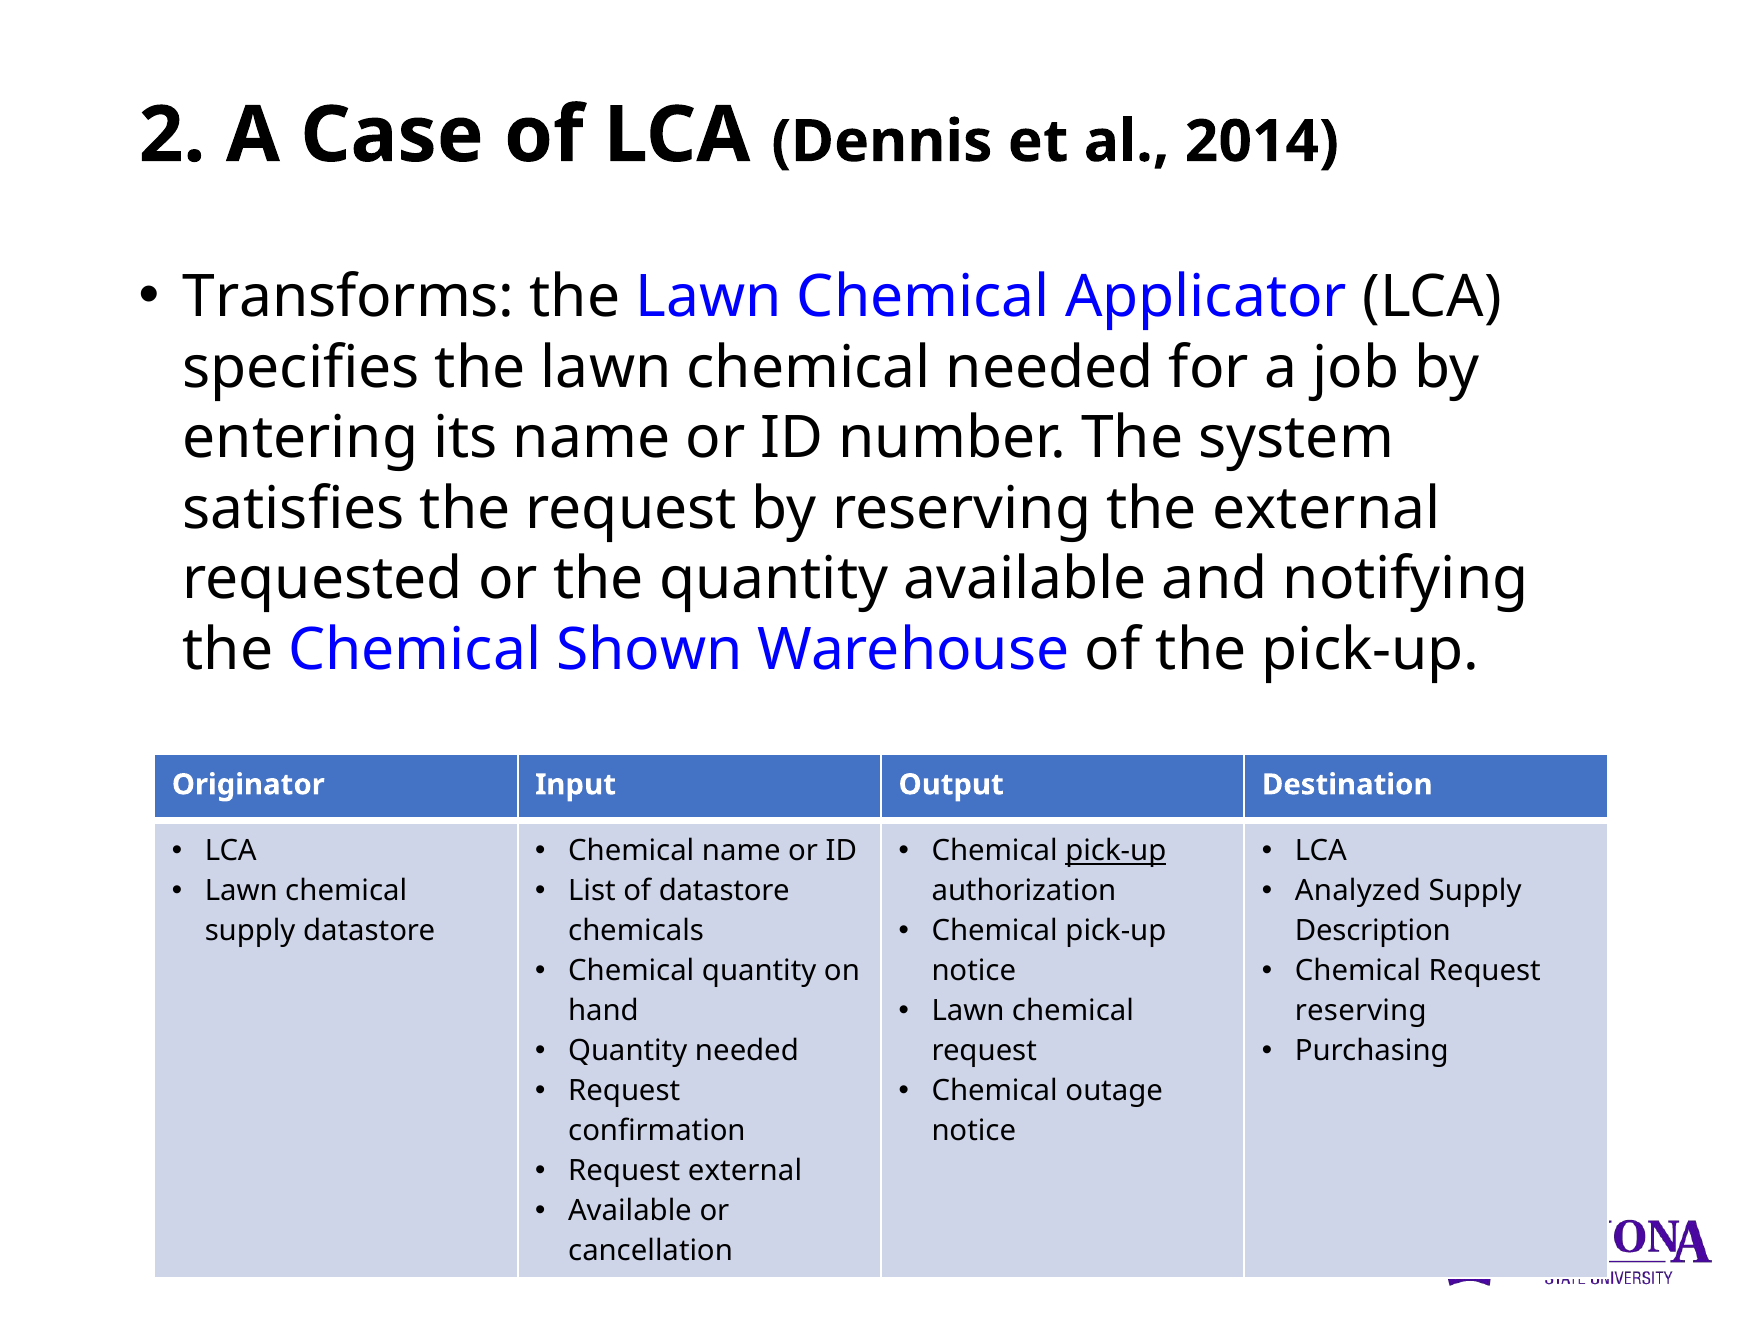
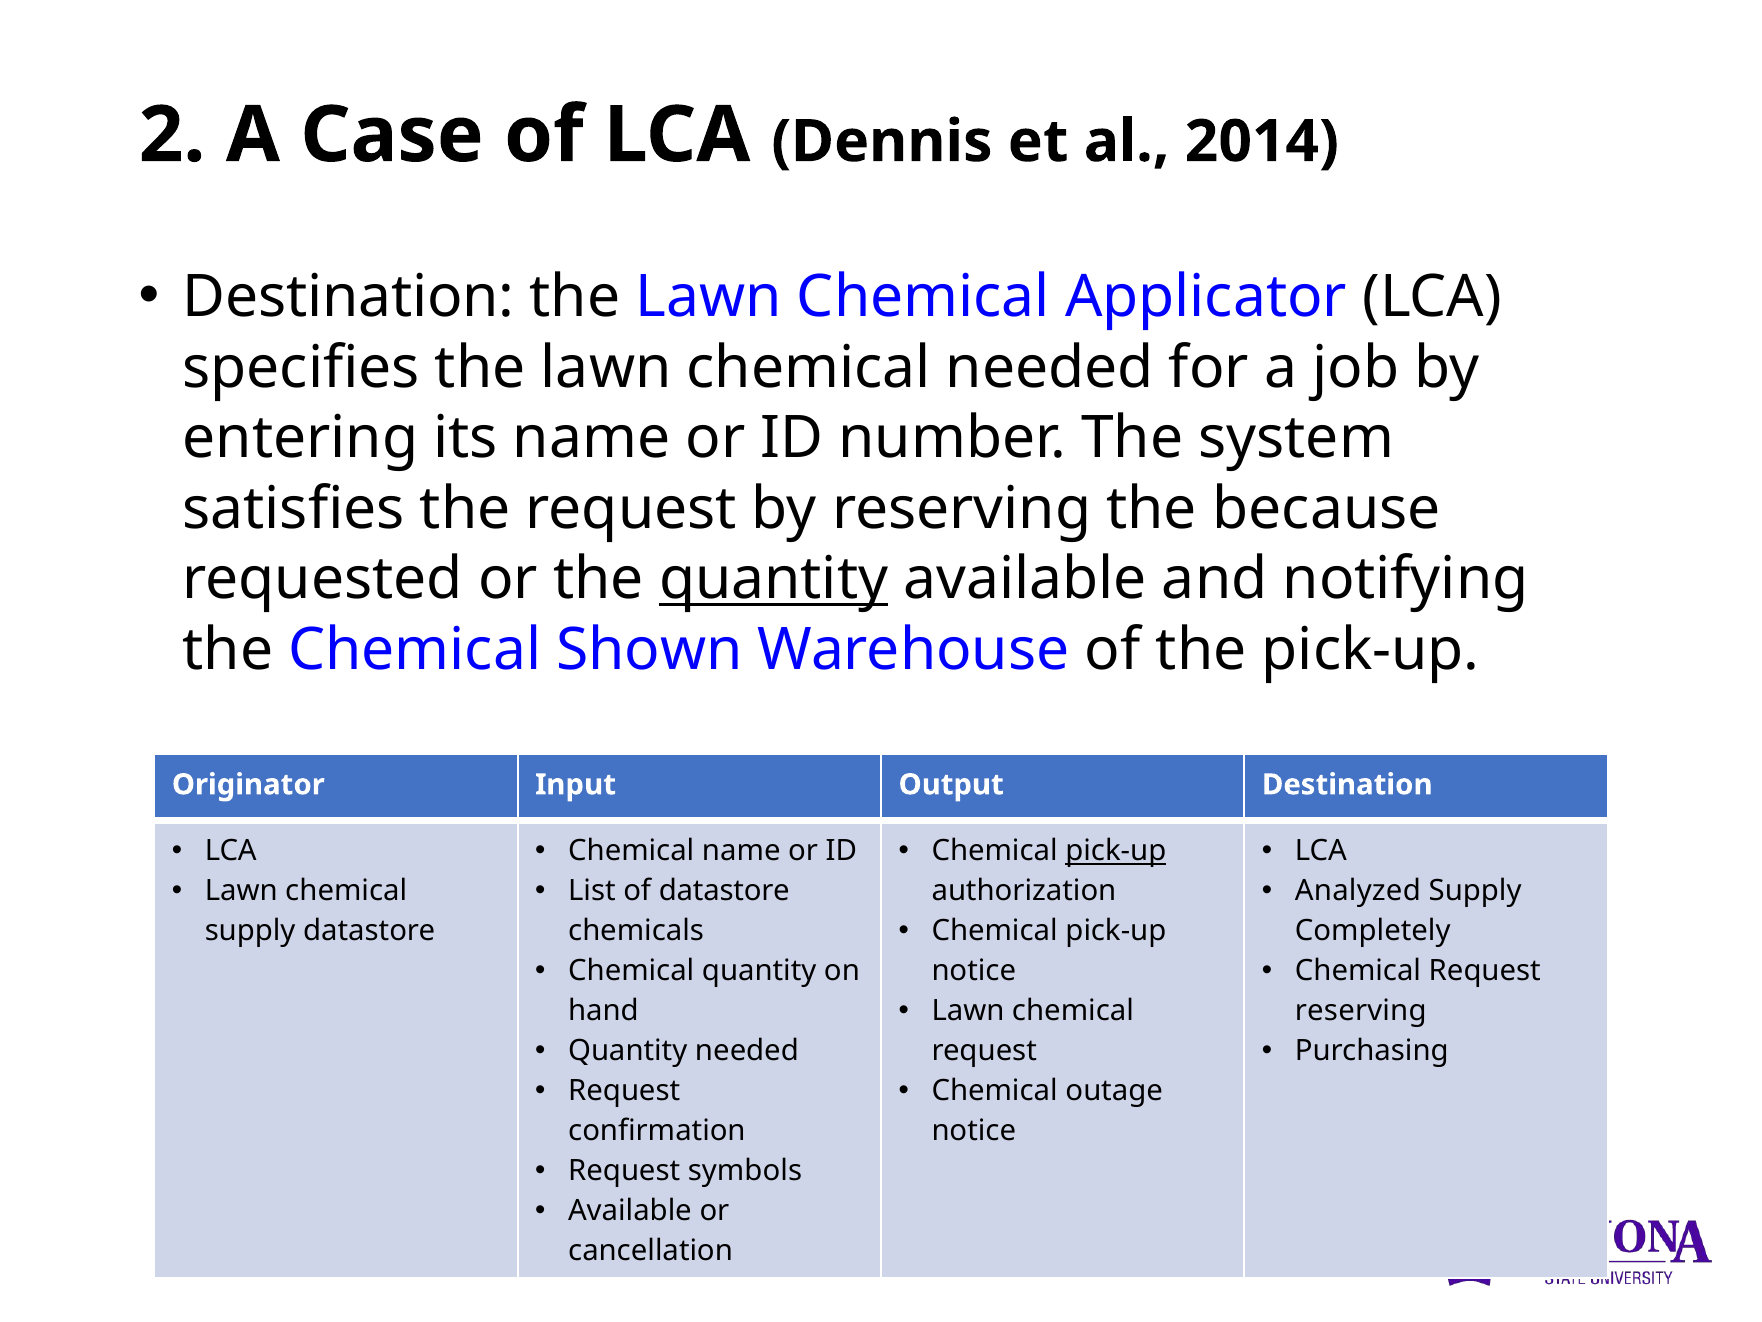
Transforms at (349, 297): Transforms -> Destination
the external: external -> because
quantity at (774, 579) underline: none -> present
Description: Description -> Completely
Request external: external -> symbols
